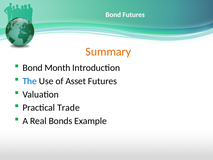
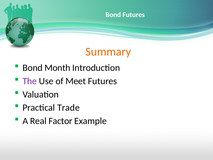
The colour: blue -> purple
Asset: Asset -> Meet
Bonds: Bonds -> Factor
